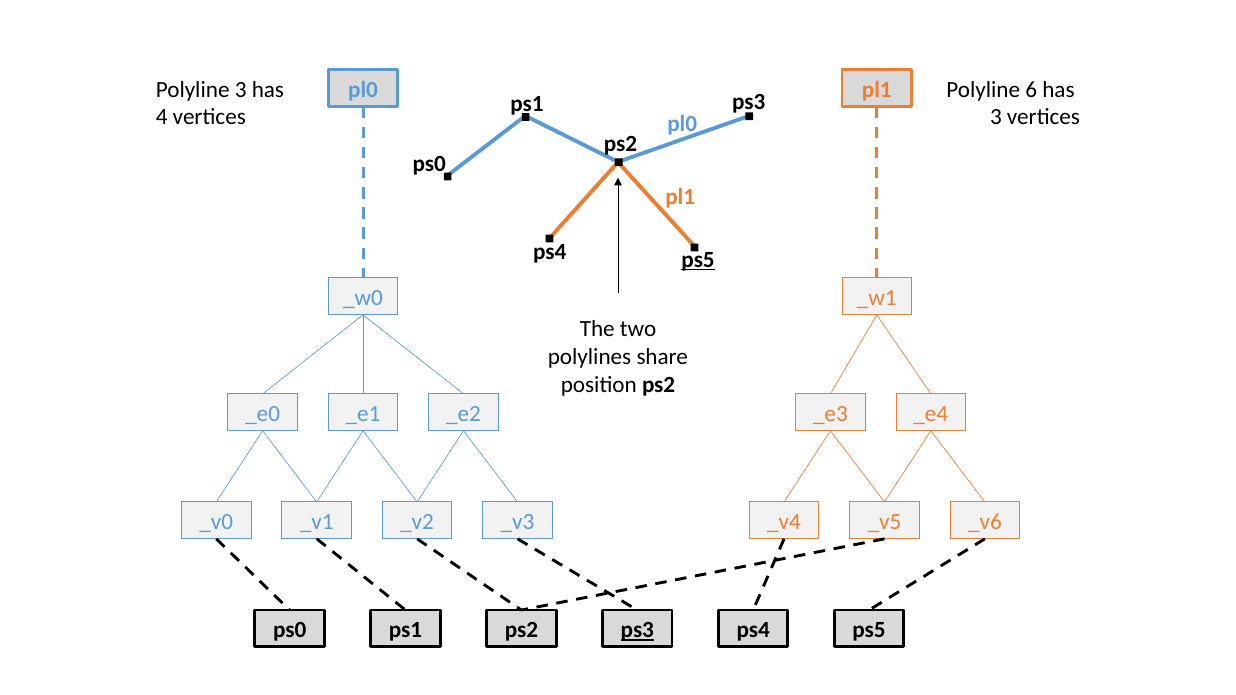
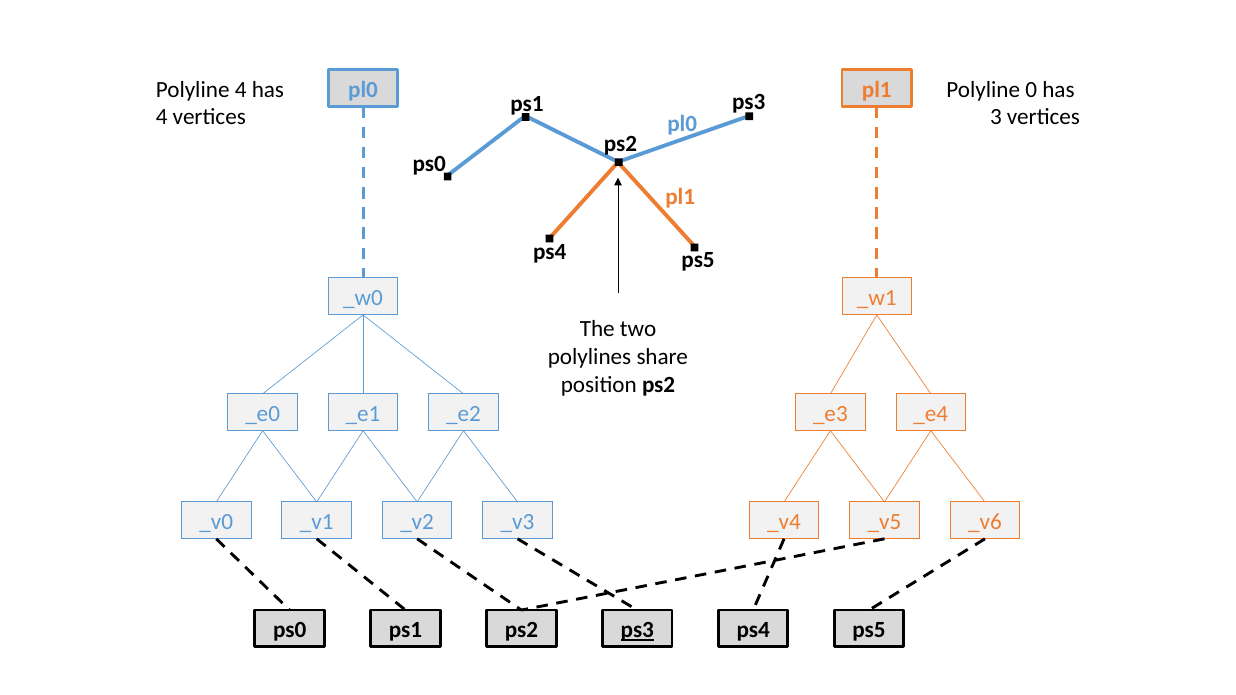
Polyline 3: 3 -> 4
6: 6 -> 0
ps5 at (698, 260) underline: present -> none
